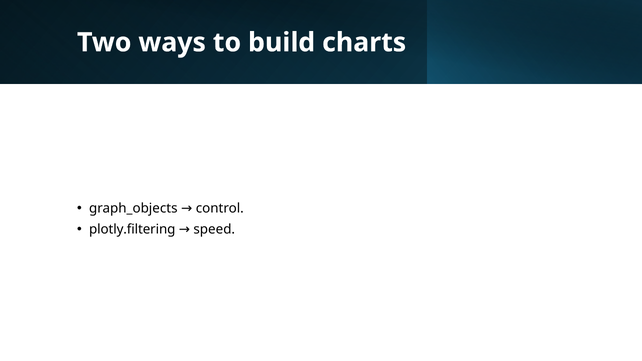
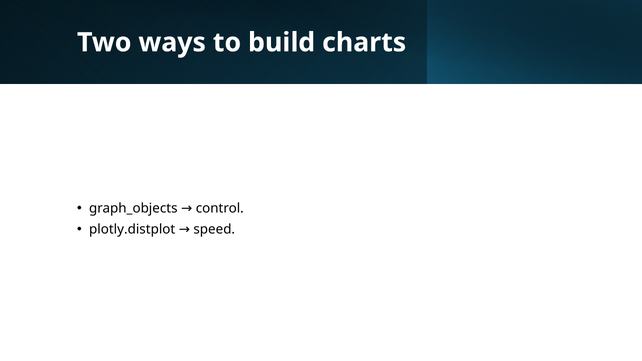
plotly.filtering: plotly.filtering -> plotly.distplot
